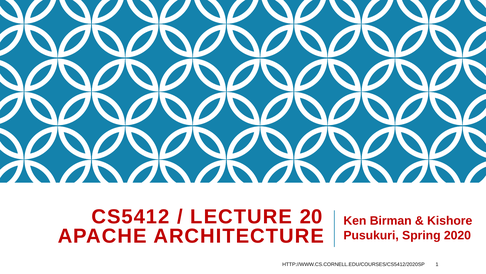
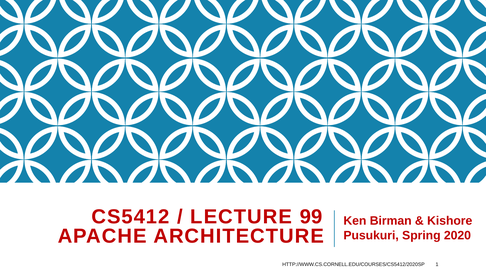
20: 20 -> 99
